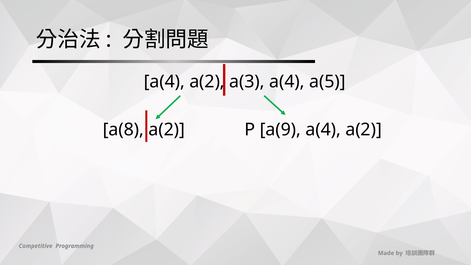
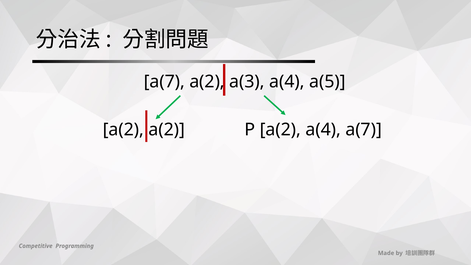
a(4 at (164, 82): a(4 -> a(7
a(8 at (123, 130): a(8 -> a(2
P a(9: a(9 -> a(2
a(2 at (364, 130): a(2 -> a(7
